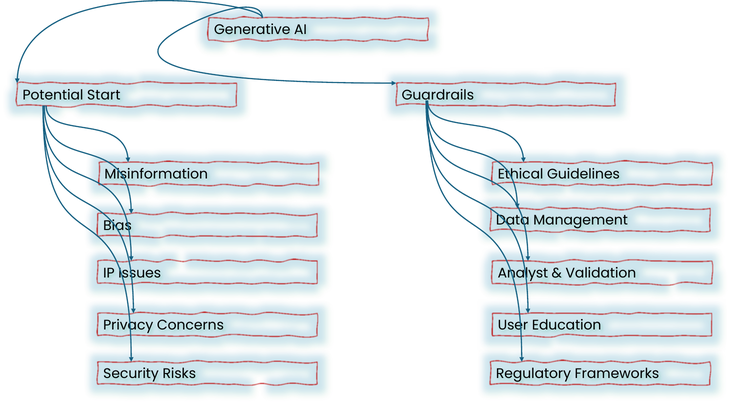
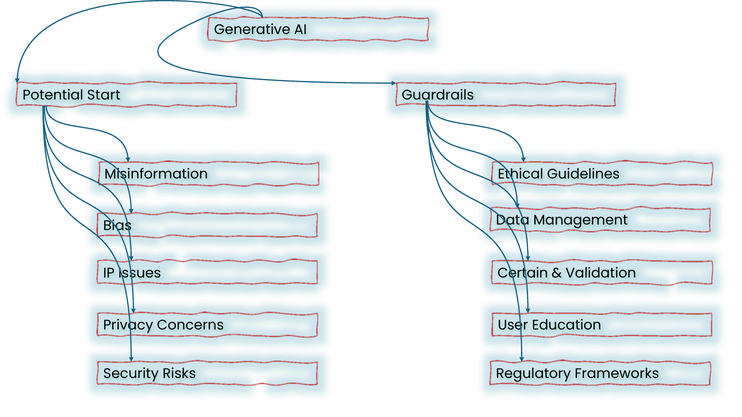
Analyst: Analyst -> Certain
